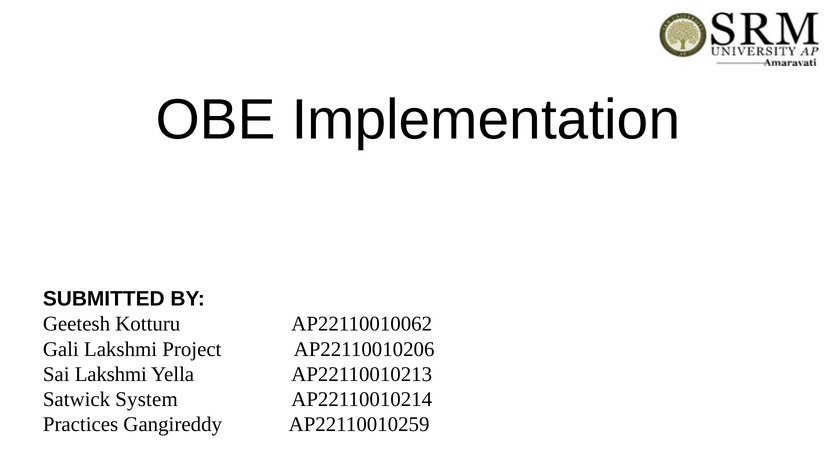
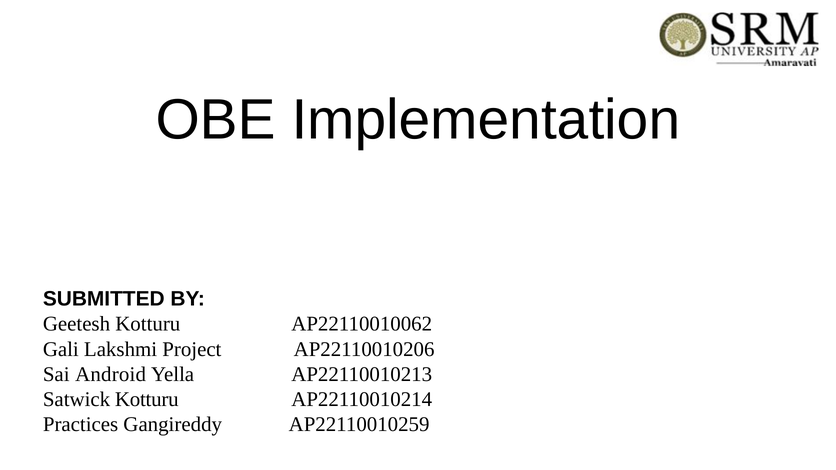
Sai Lakshmi: Lakshmi -> Android
Satwick System: System -> Kotturu
